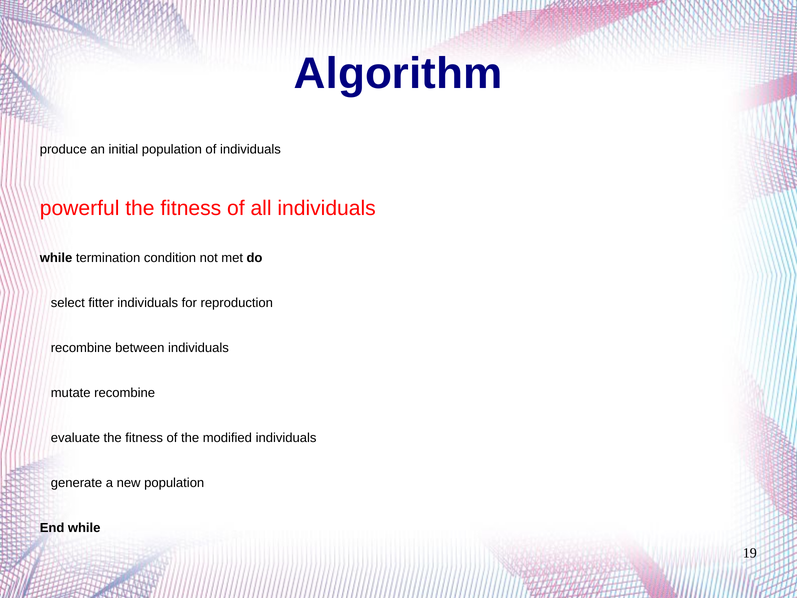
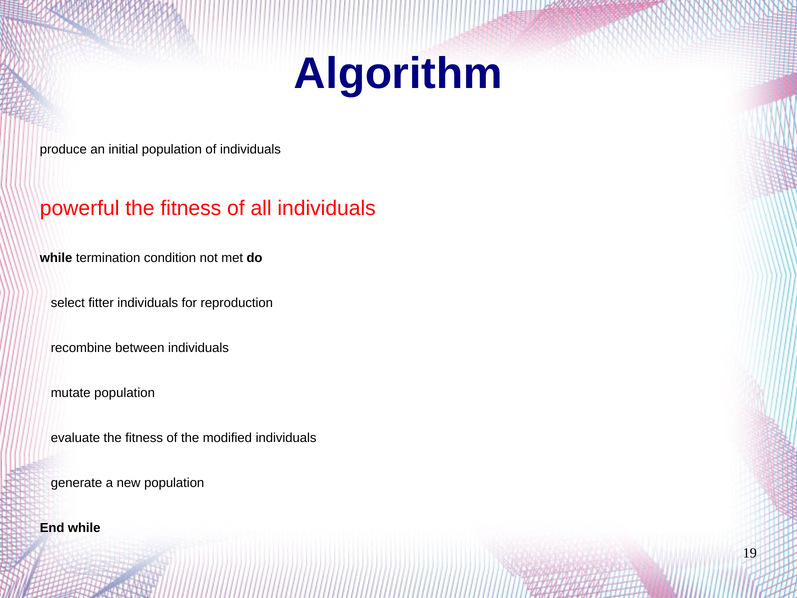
mutate recombine: recombine -> population
